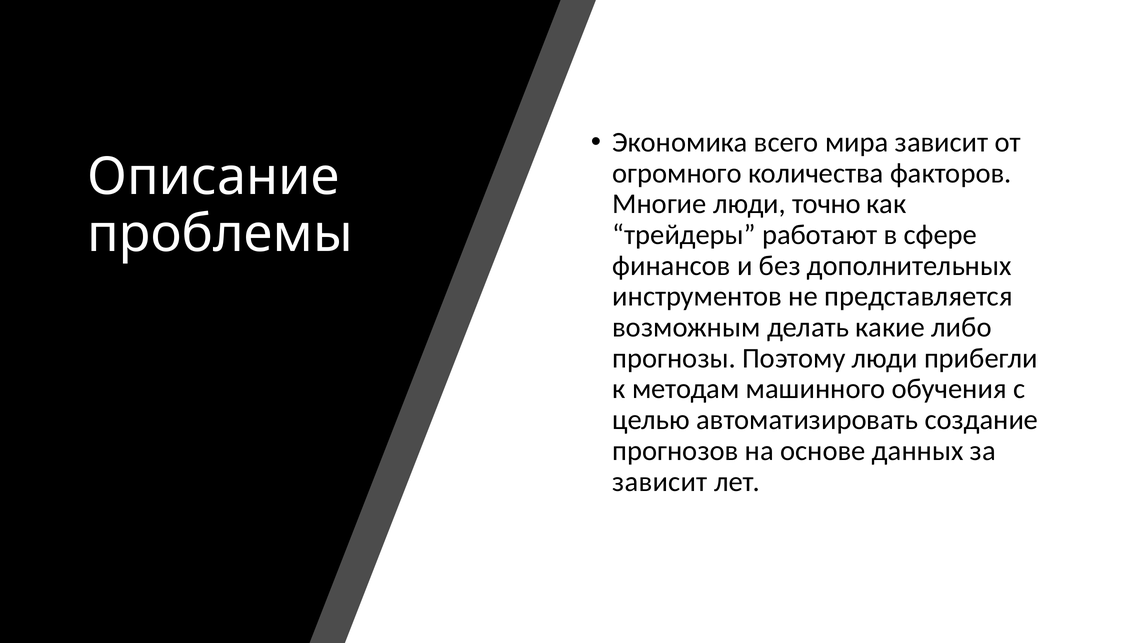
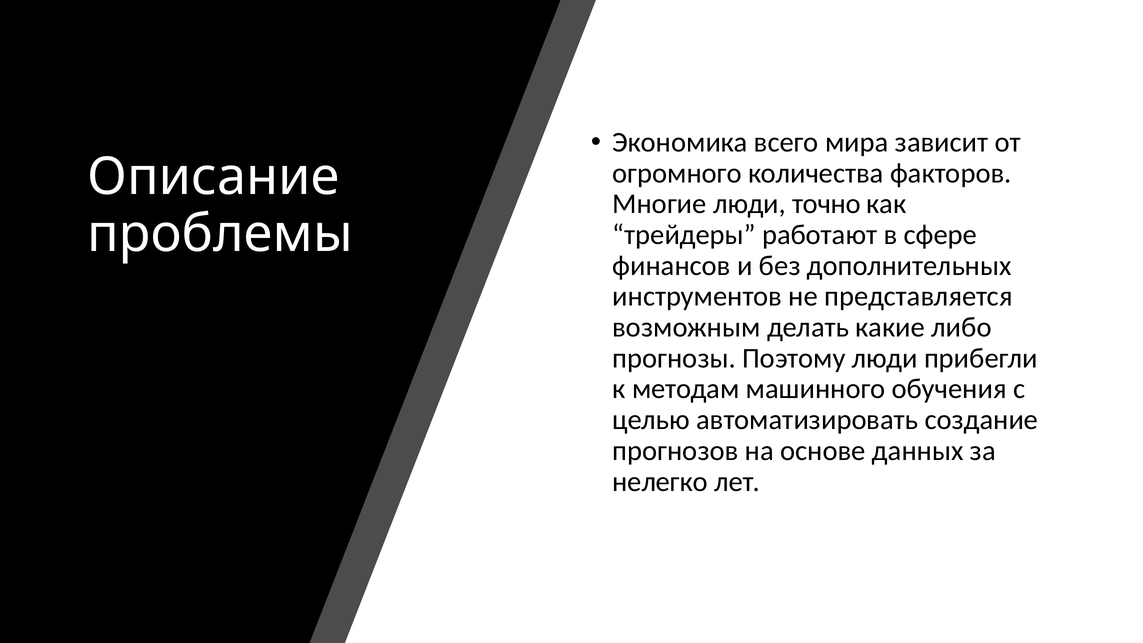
зависит at (660, 482): зависит -> нелегко
